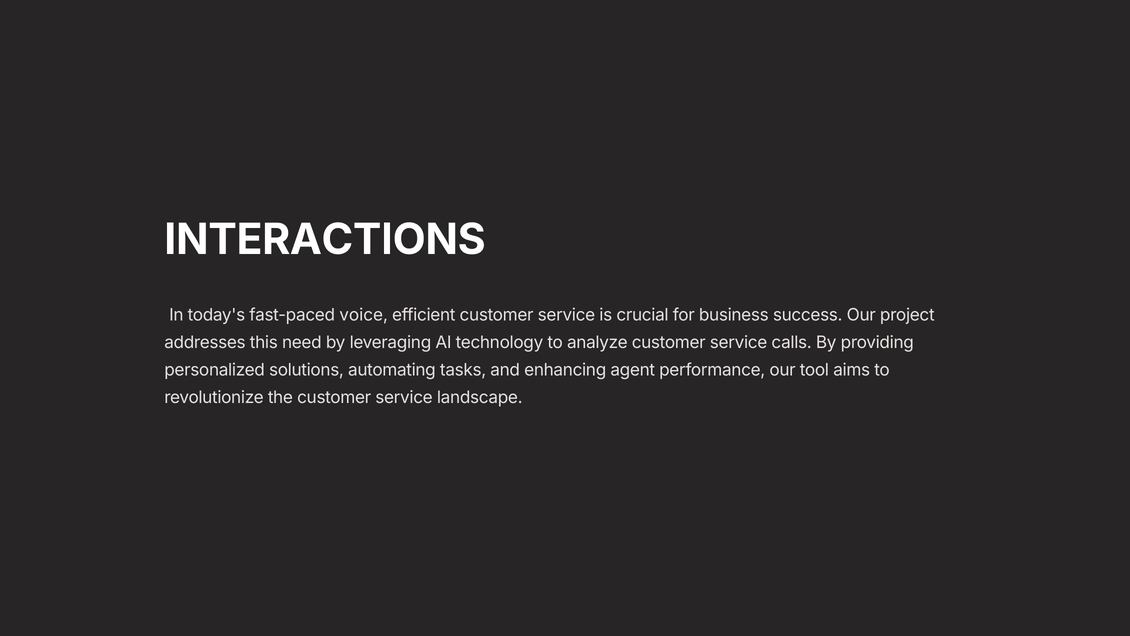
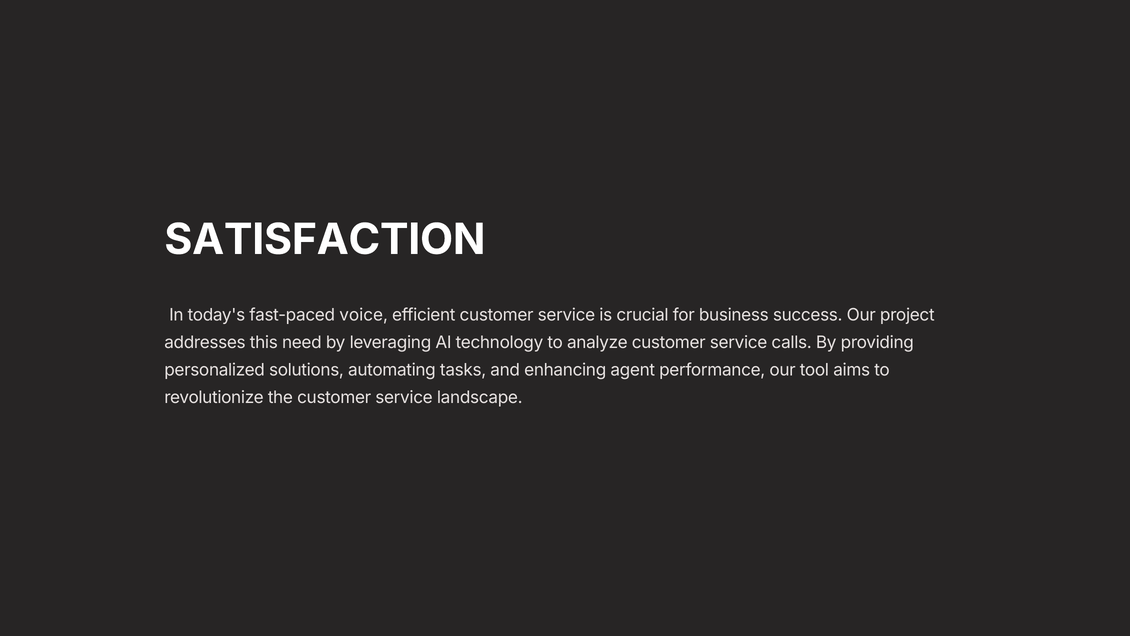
INTERACTIONS: INTERACTIONS -> SATISFACTION
